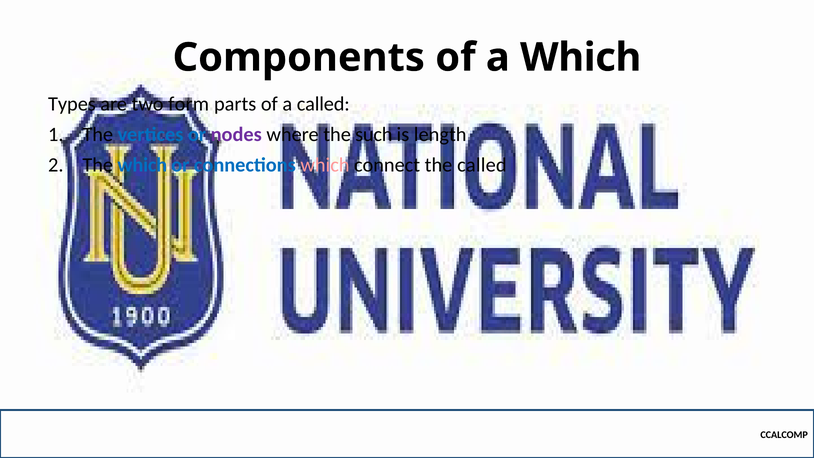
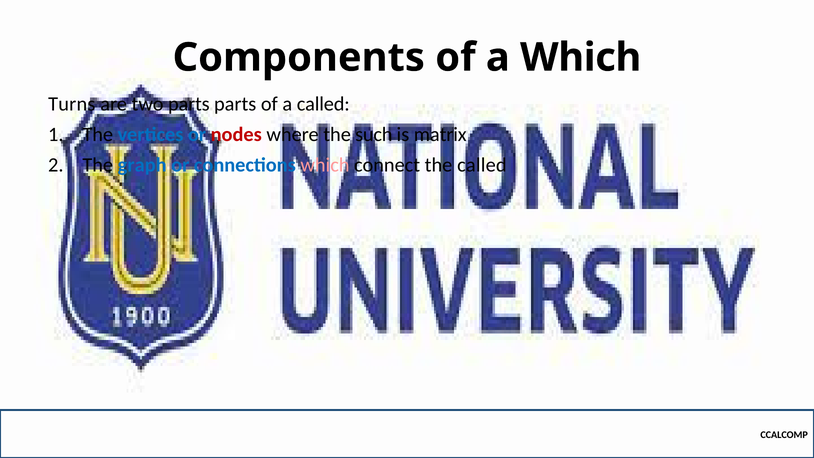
Types: Types -> Turns
two form: form -> parts
nodes colour: purple -> red
length: length -> matrix
The which: which -> graph
